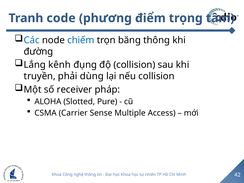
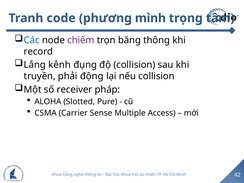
điểm: điểm -> mình
chiếm colour: blue -> purple
đường: đường -> record
dùng: dùng -> động
